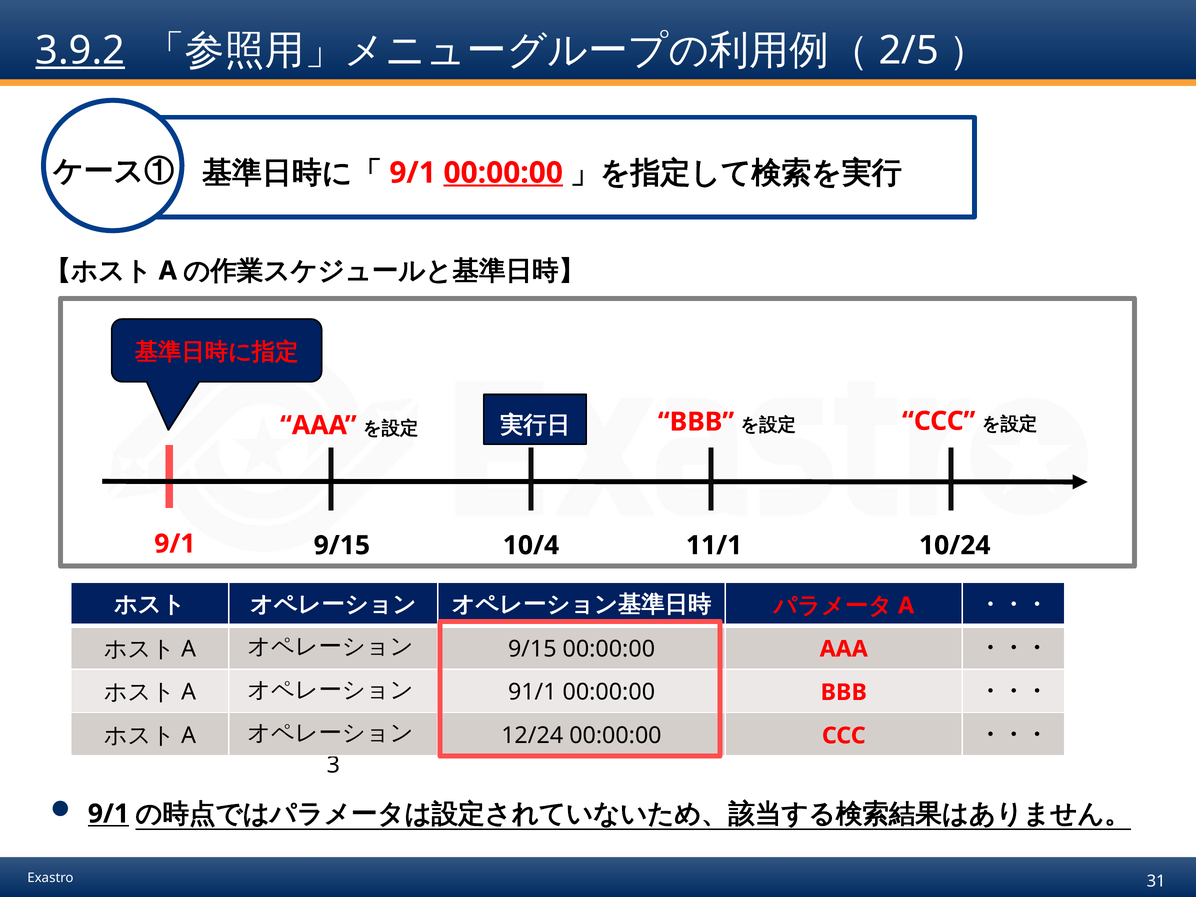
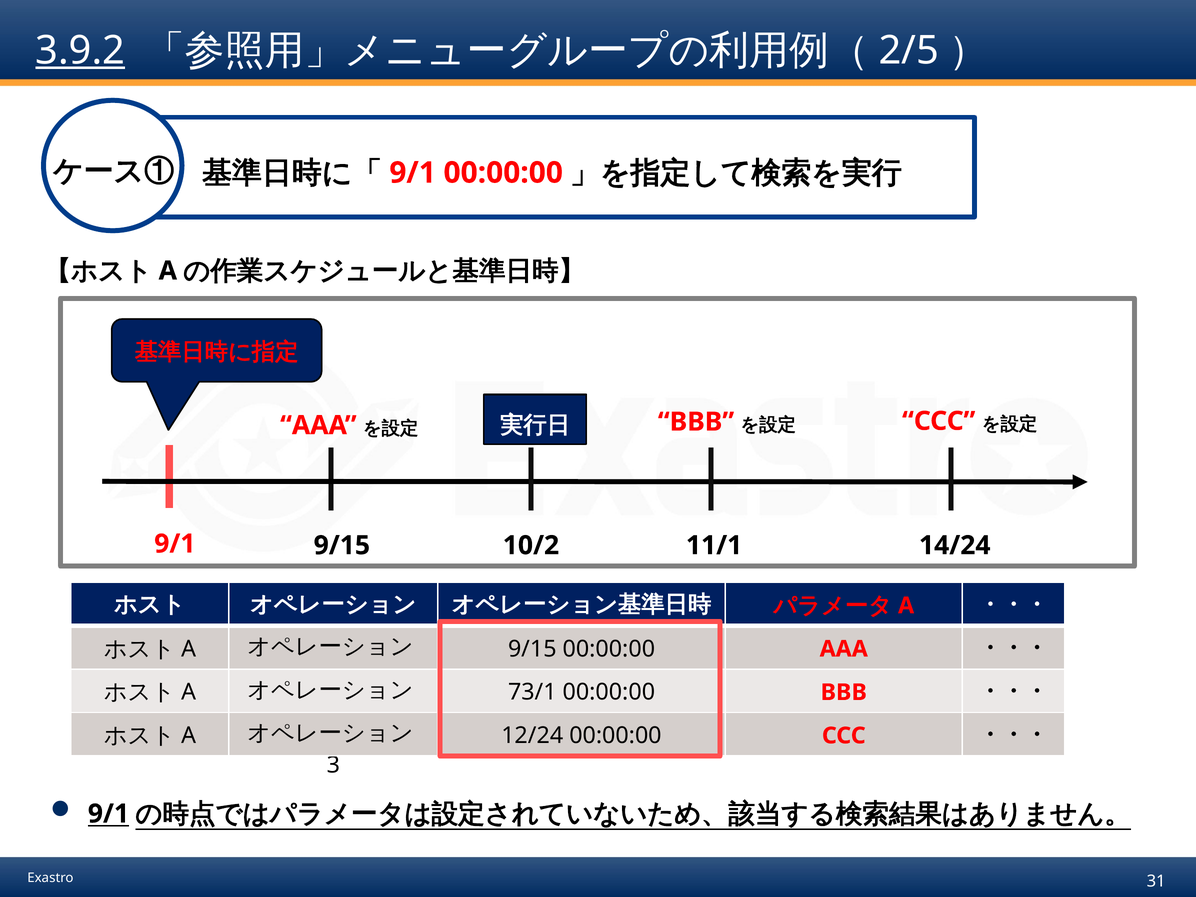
00:00:00 at (503, 173) underline: present -> none
10/4: 10/4 -> 10/2
10/24: 10/24 -> 14/24
91/1: 91/1 -> 73/1
